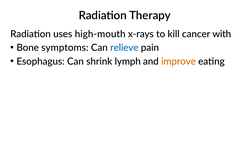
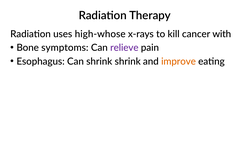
high-mouth: high-mouth -> high-whose
relieve colour: blue -> purple
shrink lymph: lymph -> shrink
